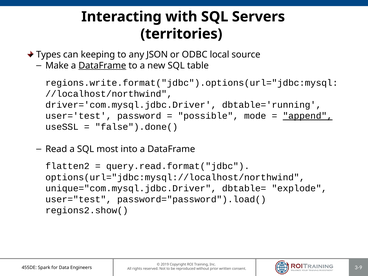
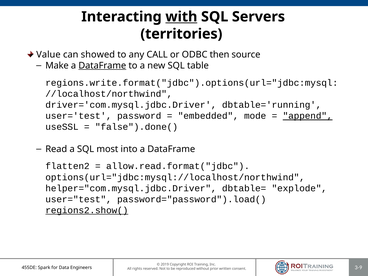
with underline: none -> present
Types: Types -> Value
keeping: keeping -> showed
JSON: JSON -> CALL
local: local -> then
possible: possible -> embedded
query.read.format("jdbc: query.read.format("jdbc -> allow.read.format("jdbc
unique="com.mysql.jdbc.Driver: unique="com.mysql.jdbc.Driver -> helper="com.mysql.jdbc.Driver
regions2.show( underline: none -> present
